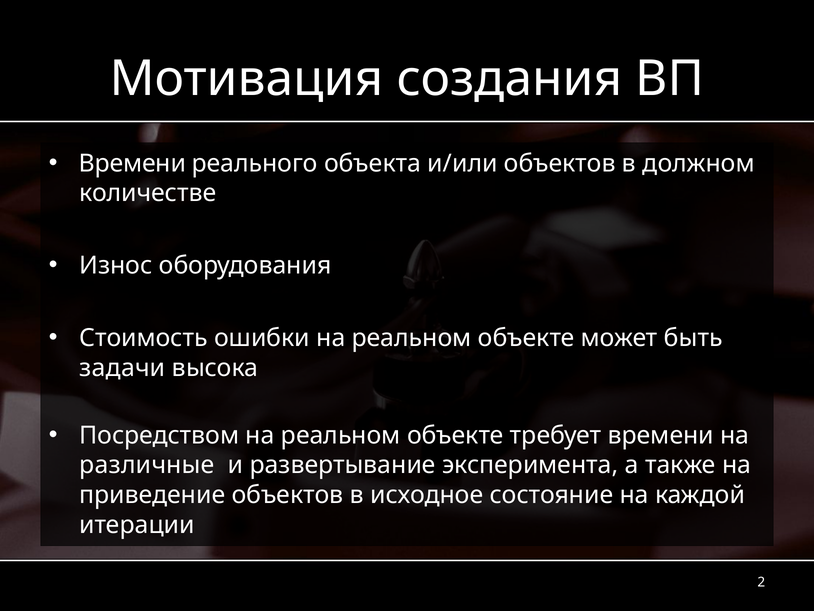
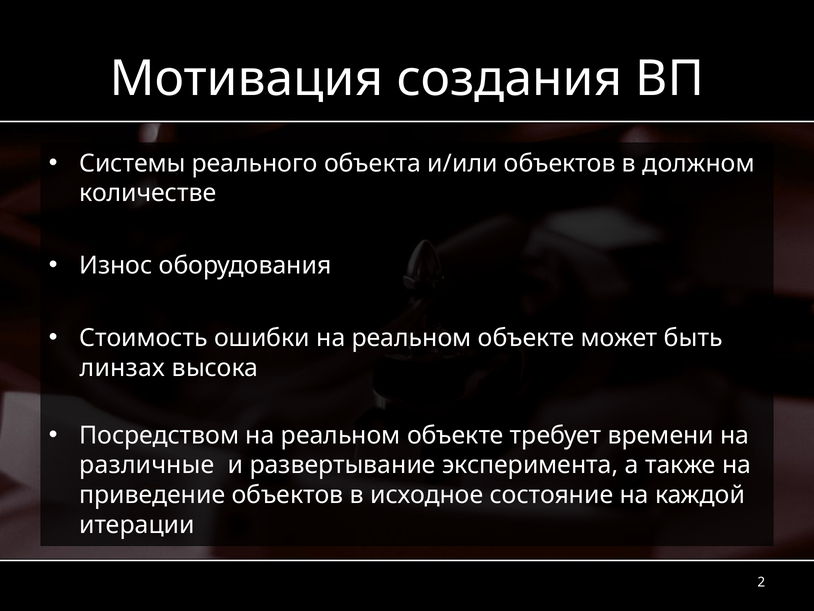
Времени at (132, 163): Времени -> Системы
задачи: задачи -> линзах
